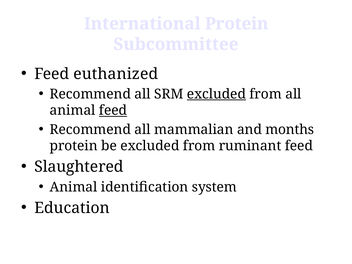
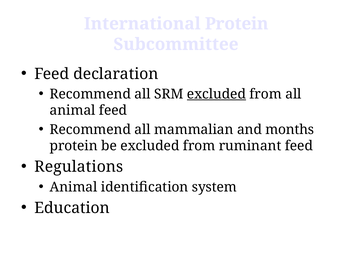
euthanized: euthanized -> declaration
feed at (113, 110) underline: present -> none
Slaughtered: Slaughtered -> Regulations
